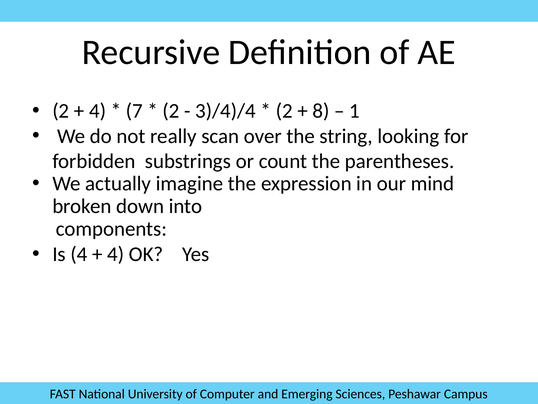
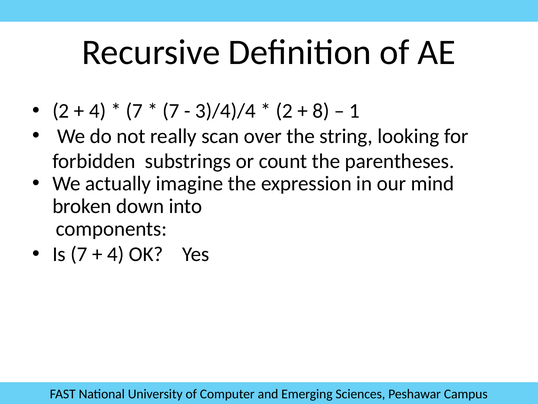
2 at (171, 111): 2 -> 7
Is 4: 4 -> 7
